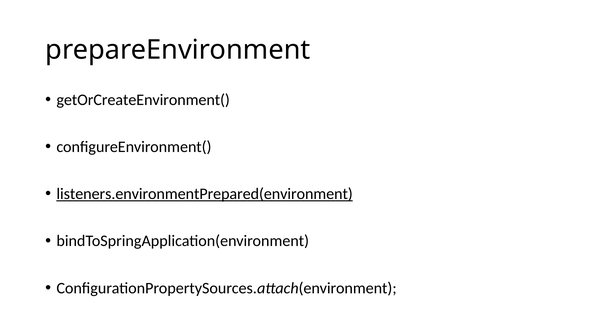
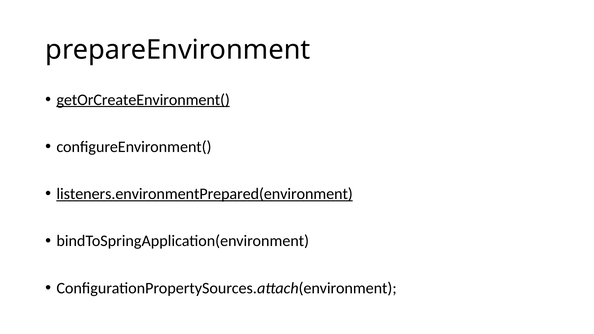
getOrCreateEnvironment( underline: none -> present
